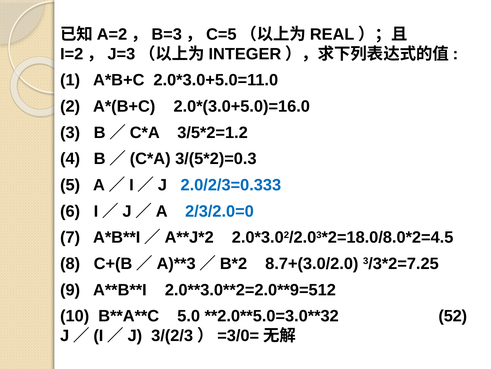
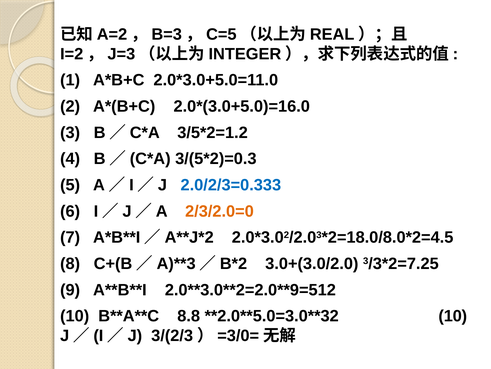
2/3/2.0=0 colour: blue -> orange
8.7+(3.0/2.0: 8.7+(3.0/2.0 -> 3.0+(3.0/2.0
5.0: 5.0 -> 8.8
52 at (453, 316): 52 -> 10
